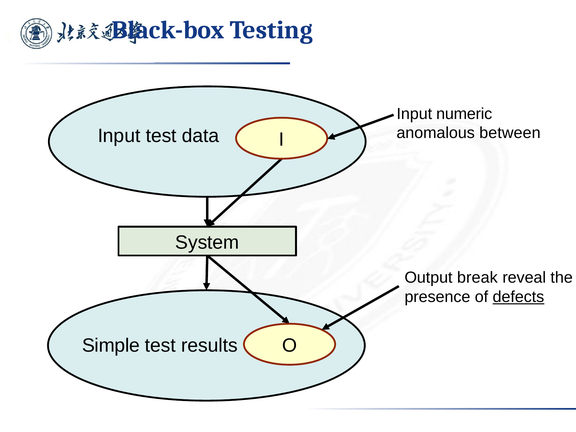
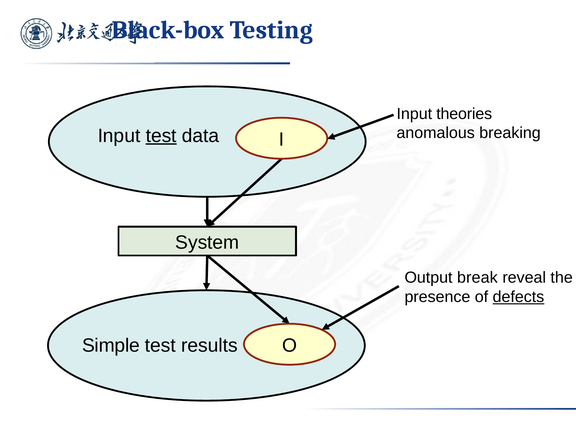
numeric: numeric -> theories
between: between -> breaking
test at (161, 136) underline: none -> present
